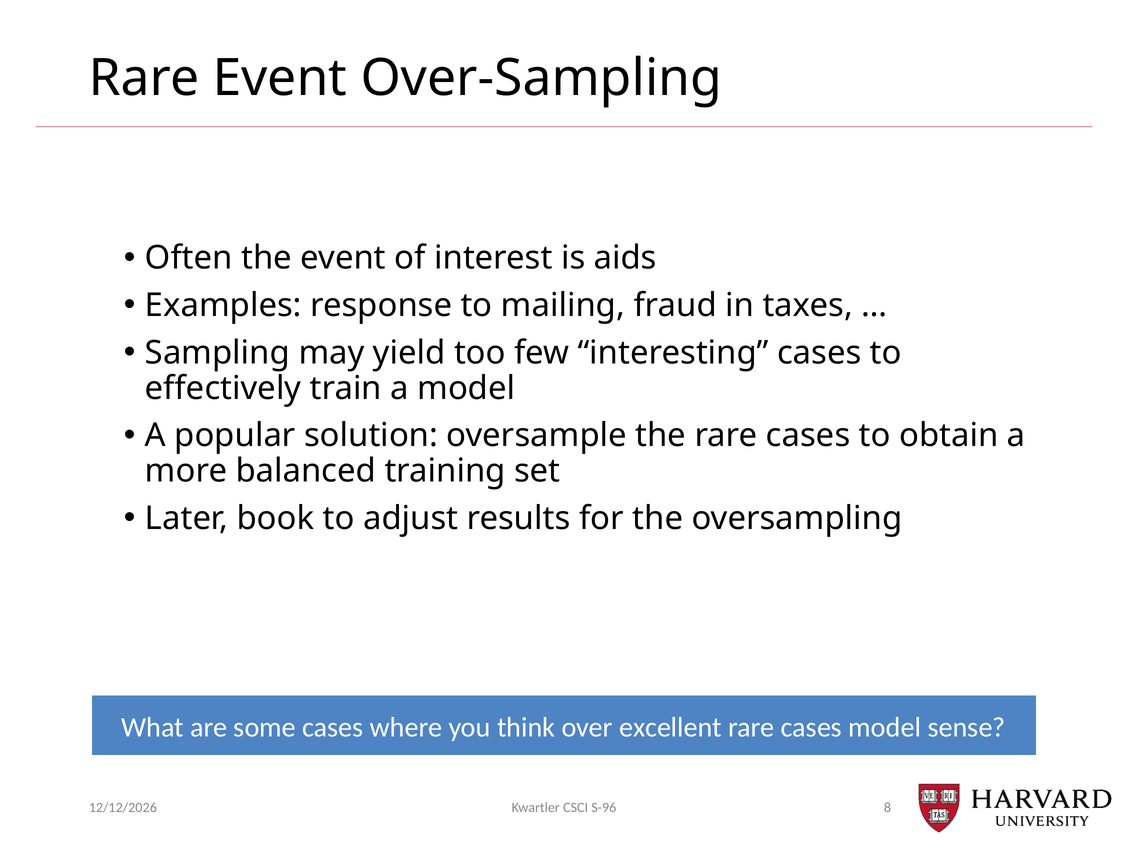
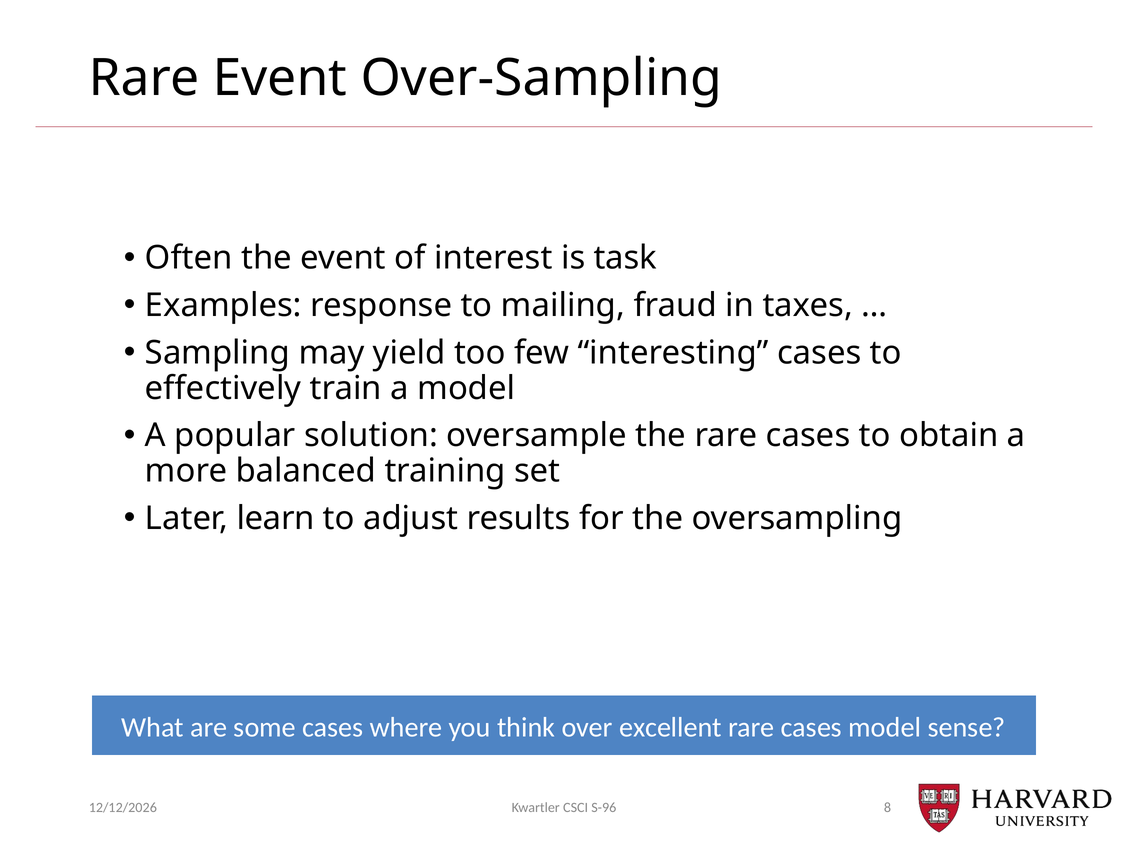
aids: aids -> task
book: book -> learn
